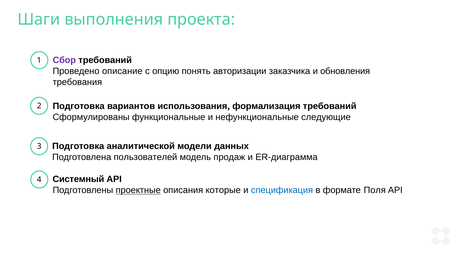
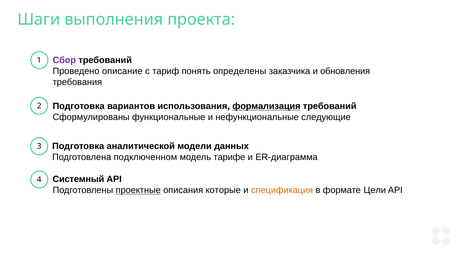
опцию: опцию -> тариф
авторизации: авторизации -> определены
формализация underline: none -> present
пользователей: пользователей -> подключенном
продаж: продаж -> тарифе
спецификация colour: blue -> orange
Поля: Поля -> Цели
